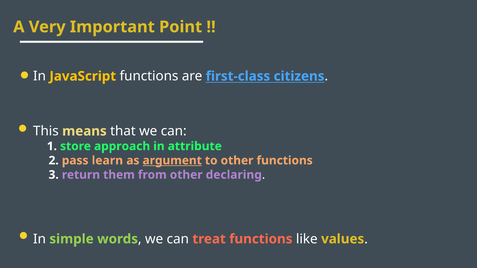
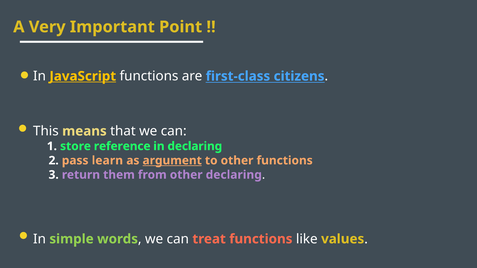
JavaScript underline: none -> present
approach: approach -> reference
in attribute: attribute -> declaring
